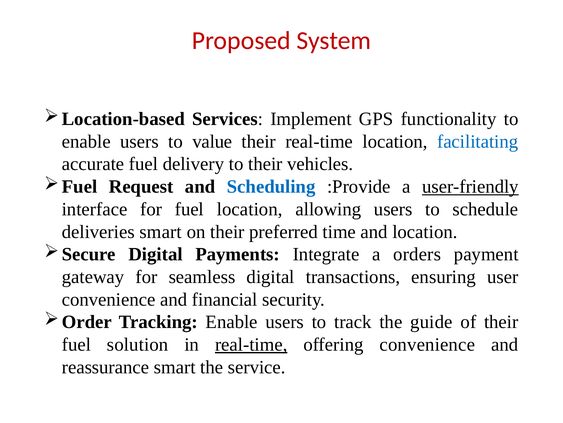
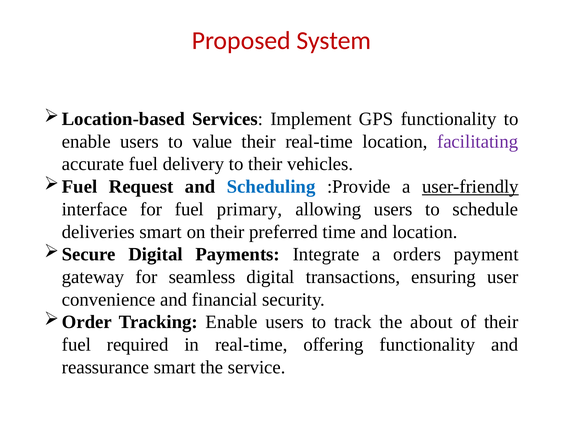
facilitating colour: blue -> purple
fuel location: location -> primary
guide: guide -> about
solution: solution -> required
real-time at (251, 344) underline: present -> none
offering convenience: convenience -> functionality
